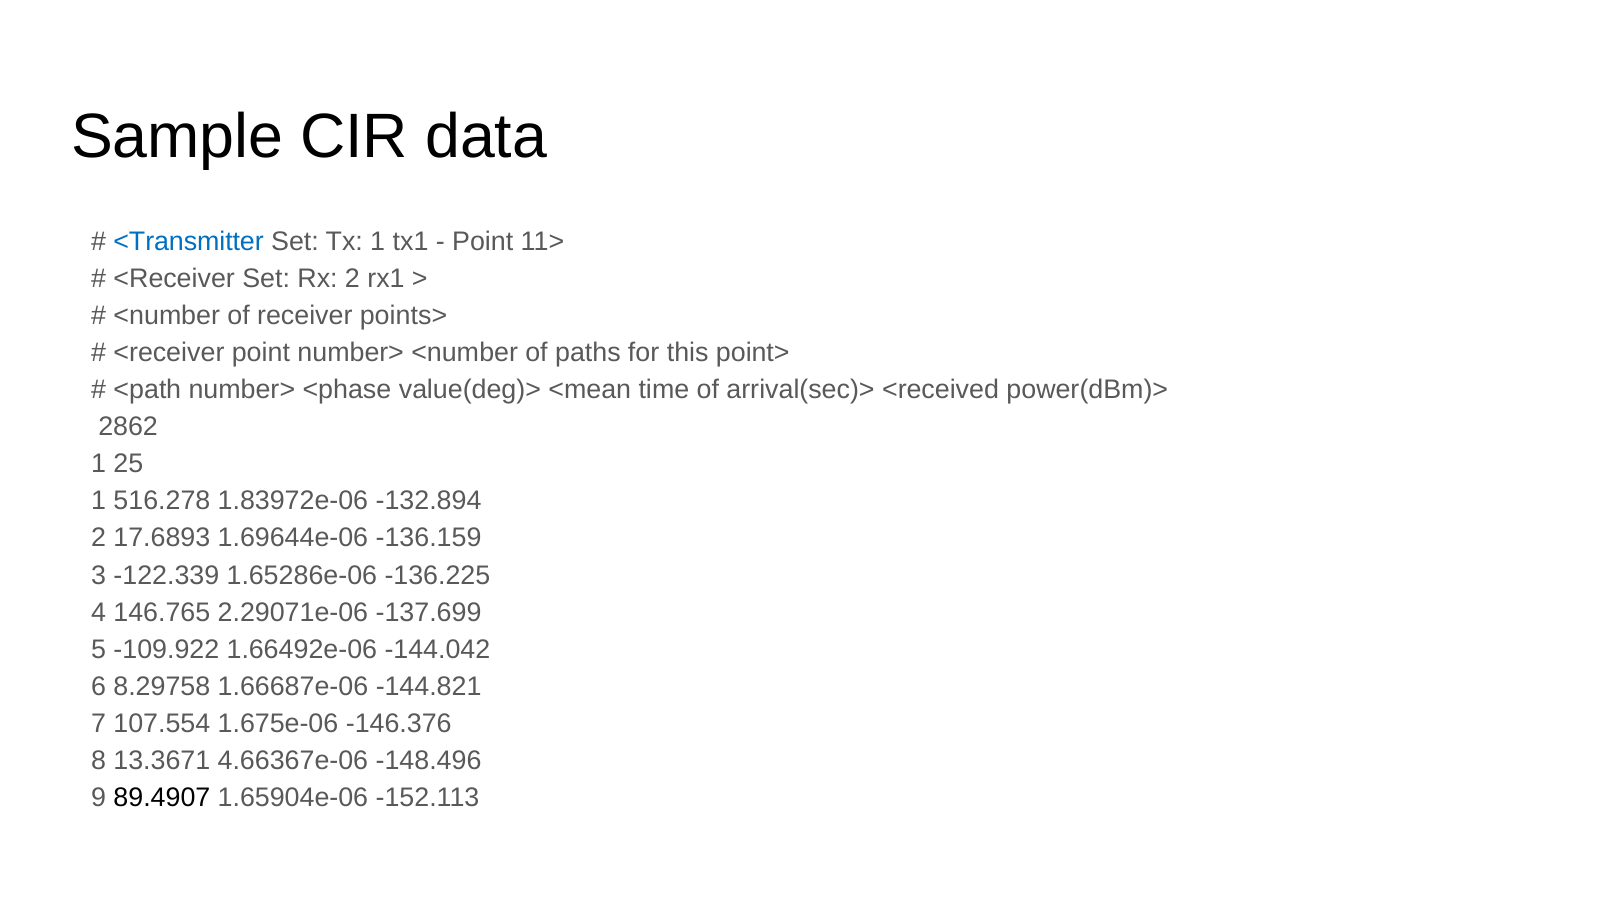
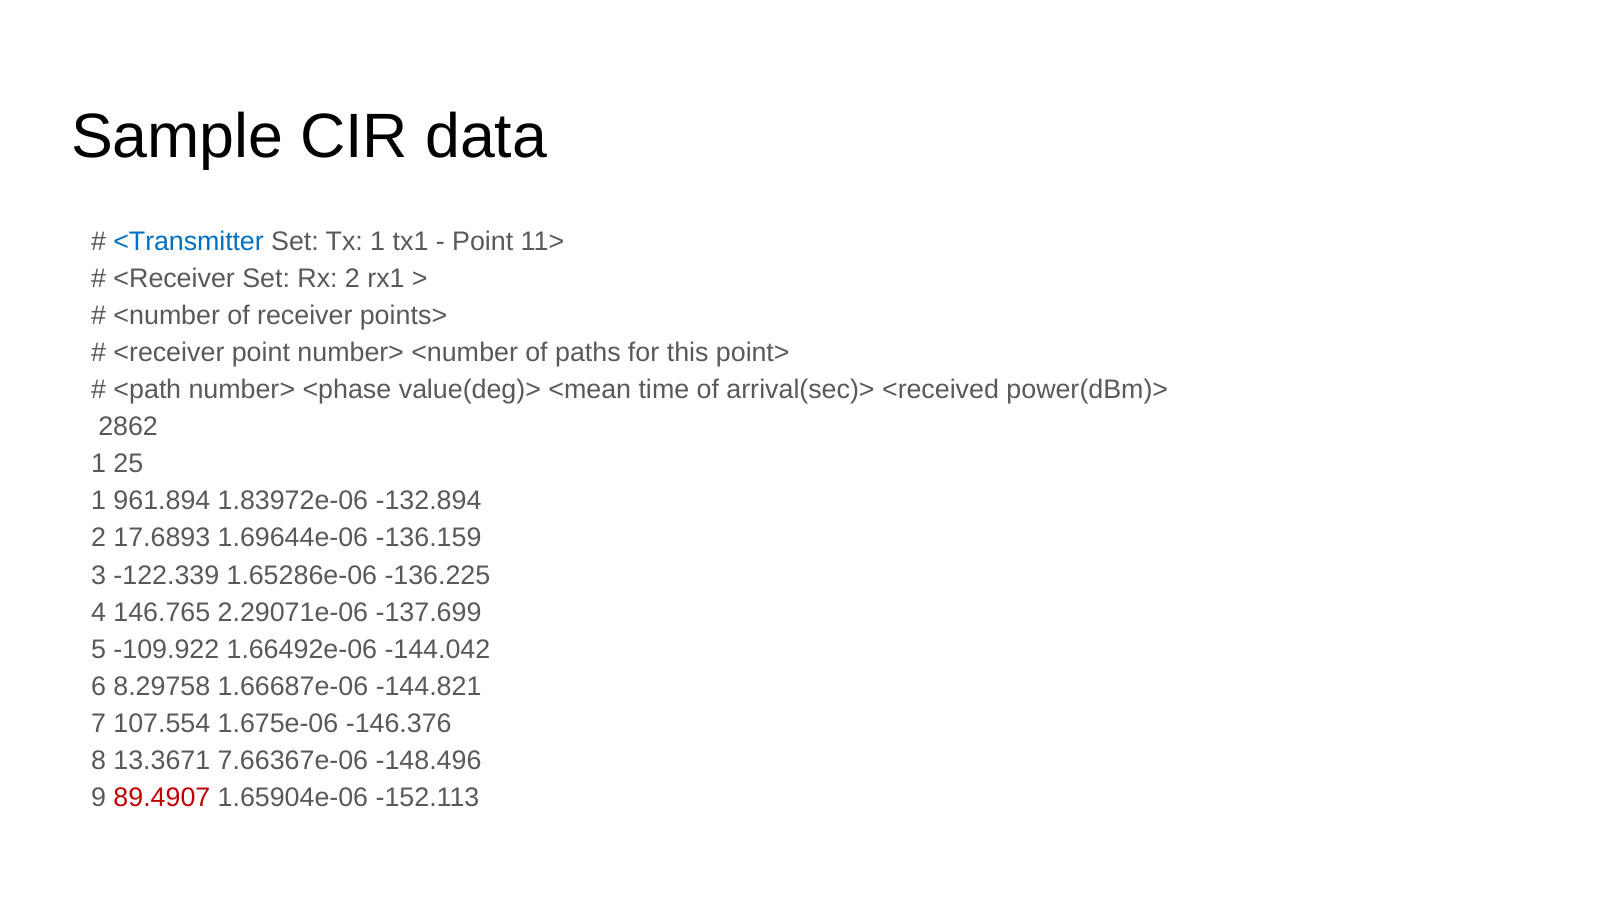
516.278: 516.278 -> 961.894
4.66367e-06: 4.66367e-06 -> 7.66367e-06
89.4907 colour: black -> red
